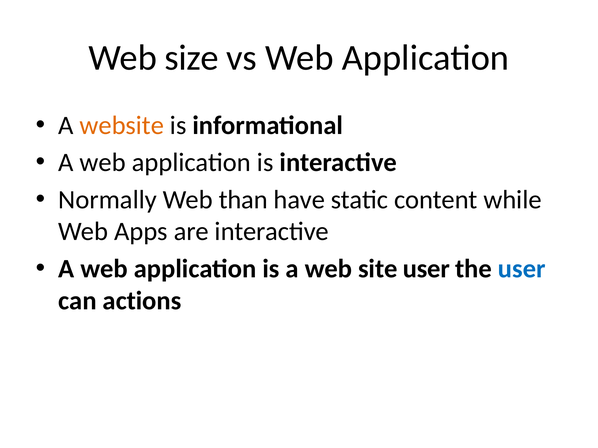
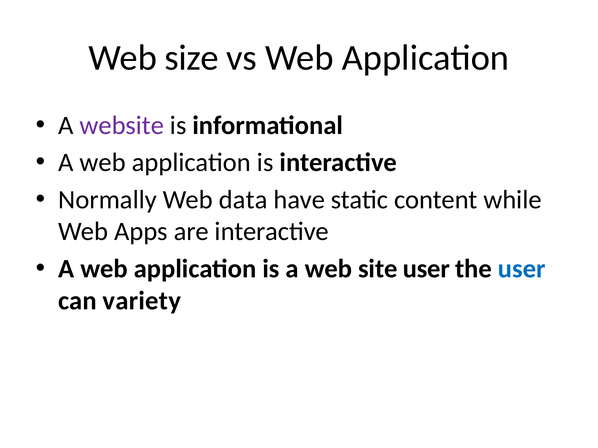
website colour: orange -> purple
than: than -> data
actions: actions -> variety
